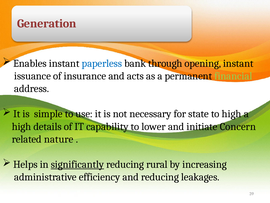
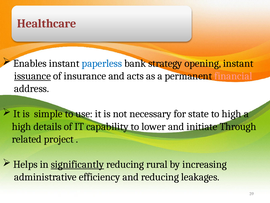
Generation: Generation -> Healthcare
through: through -> strategy
issuance underline: none -> present
financial colour: light green -> pink
Concern: Concern -> Through
nature: nature -> project
